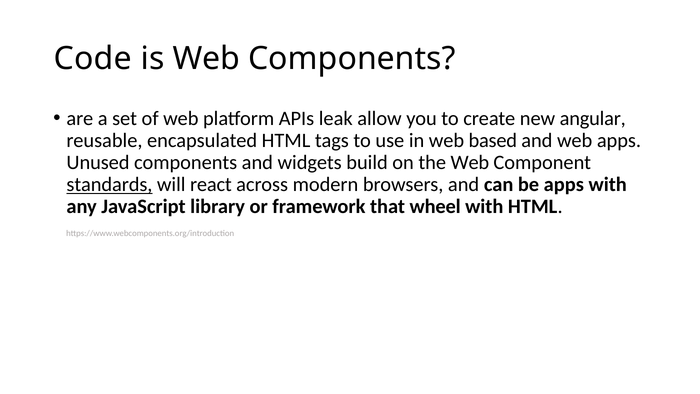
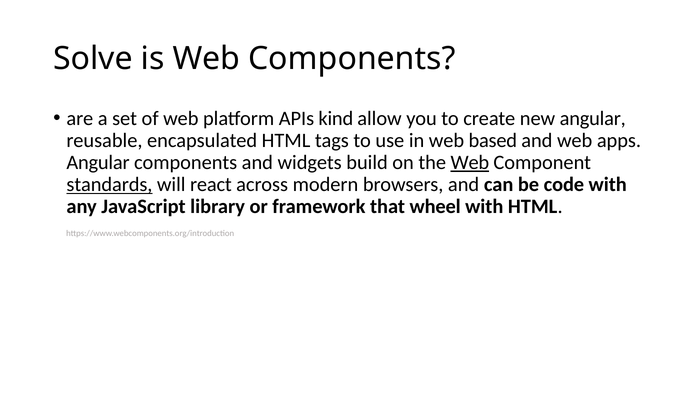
Code: Code -> Solve
leak: leak -> kind
Unused at (98, 162): Unused -> Angular
Web at (470, 162) underline: none -> present
be apps: apps -> code
